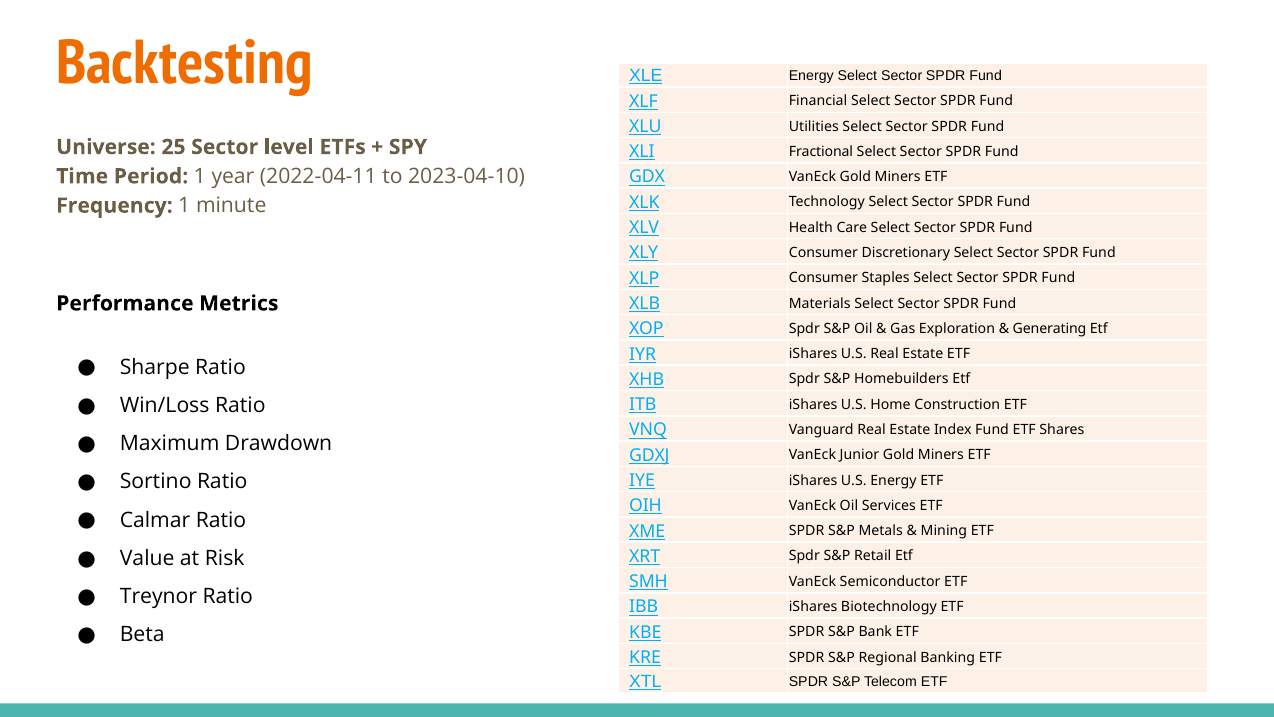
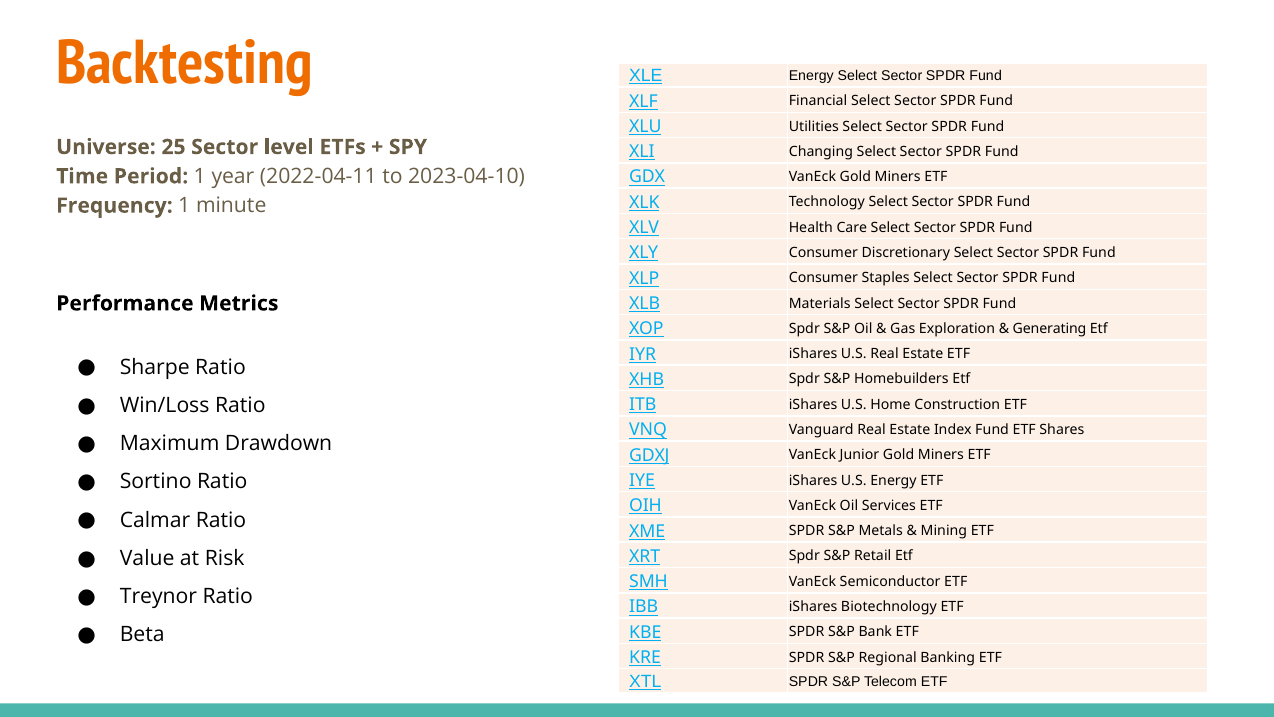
Fractional: Fractional -> Changing
